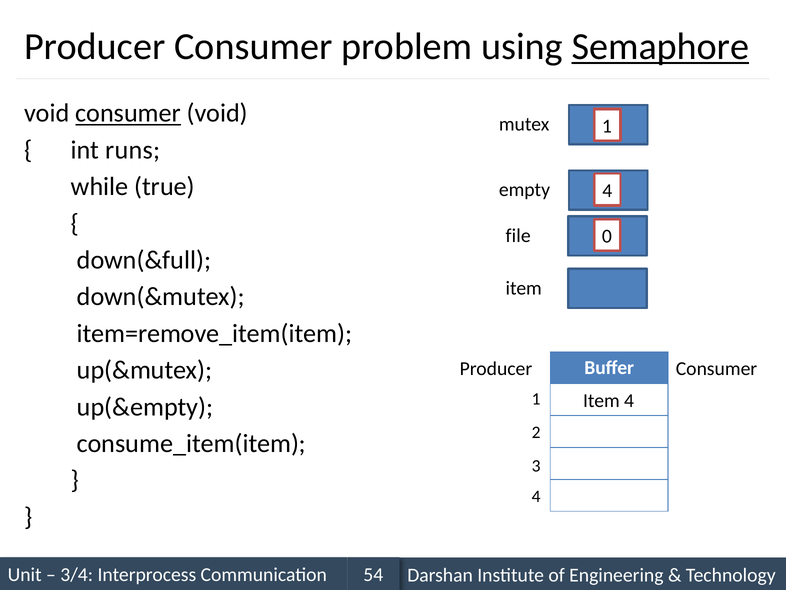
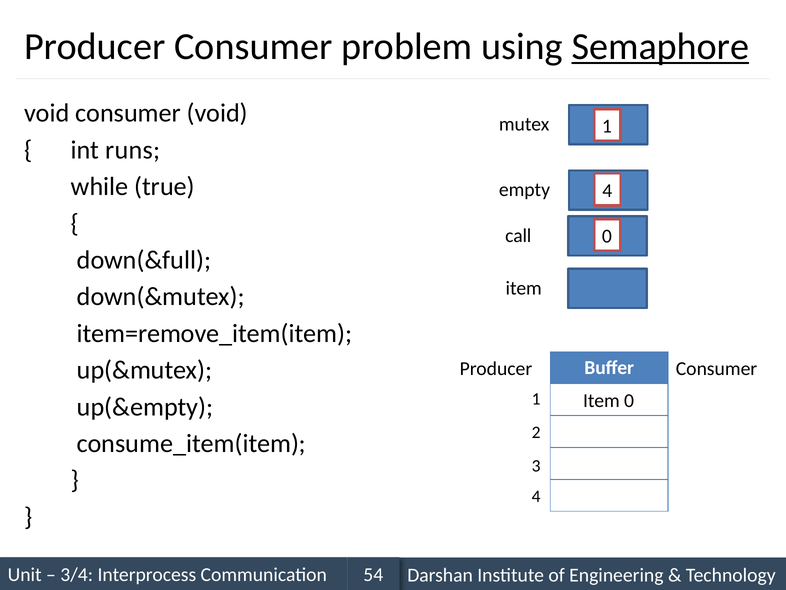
consumer at (128, 113) underline: present -> none
file: file -> call
Item 4: 4 -> 0
